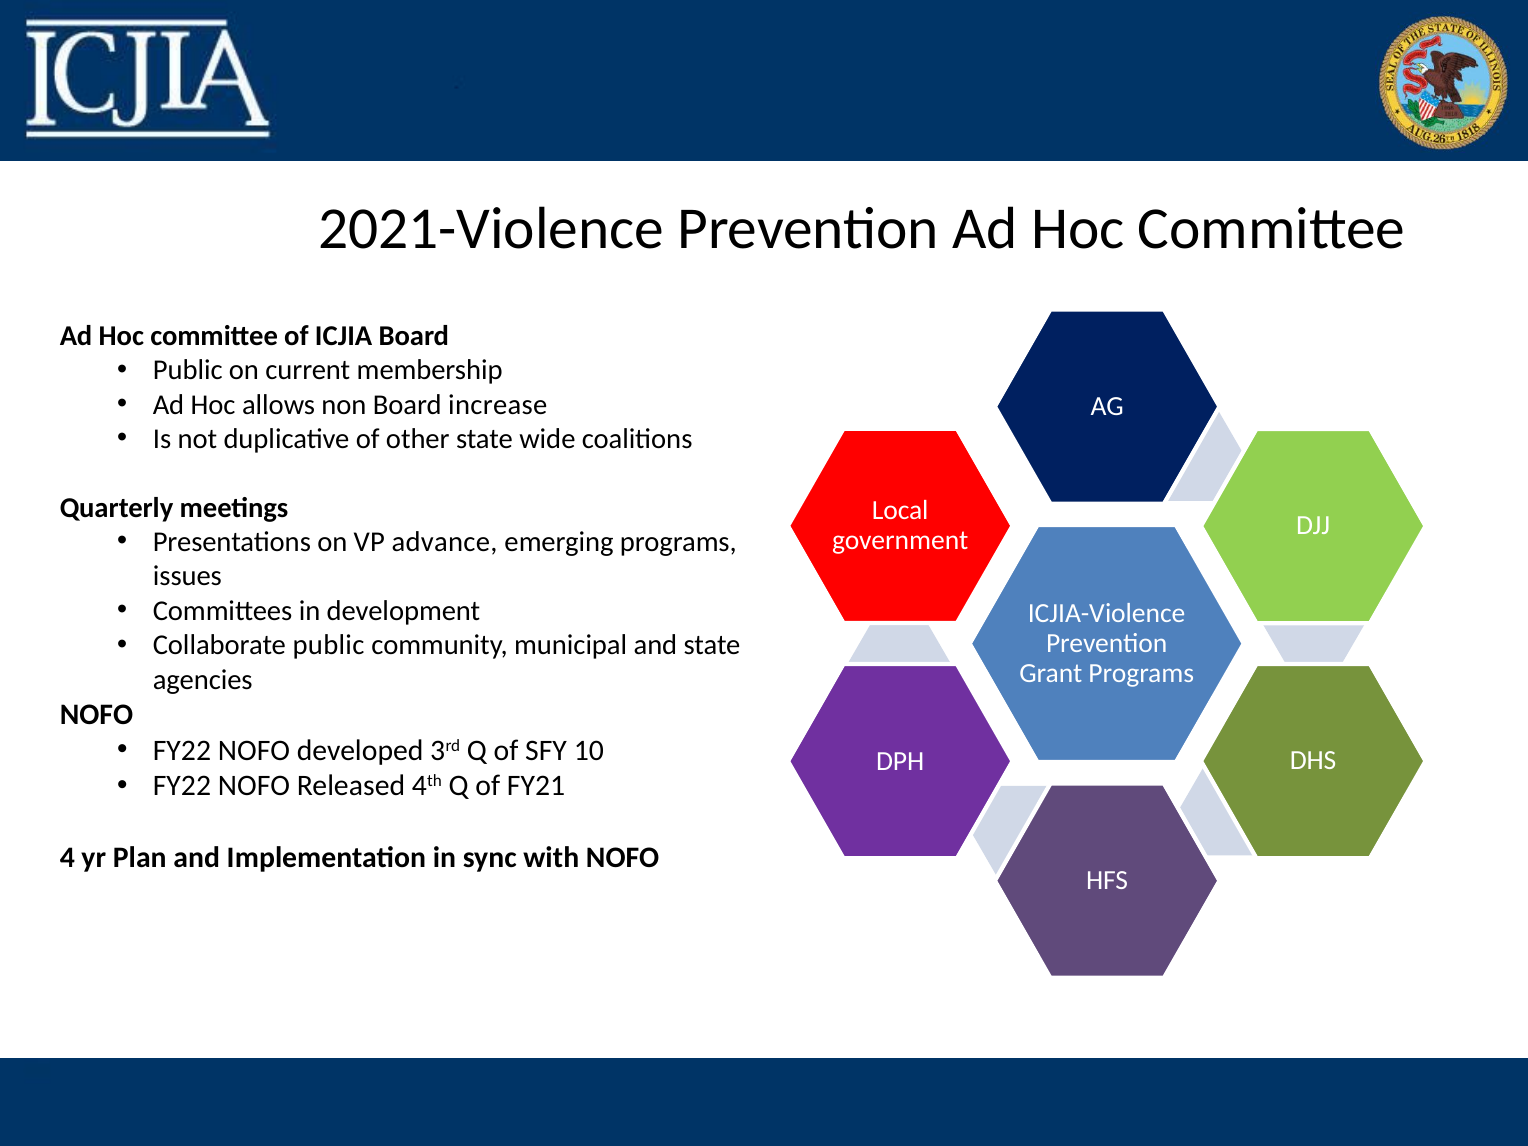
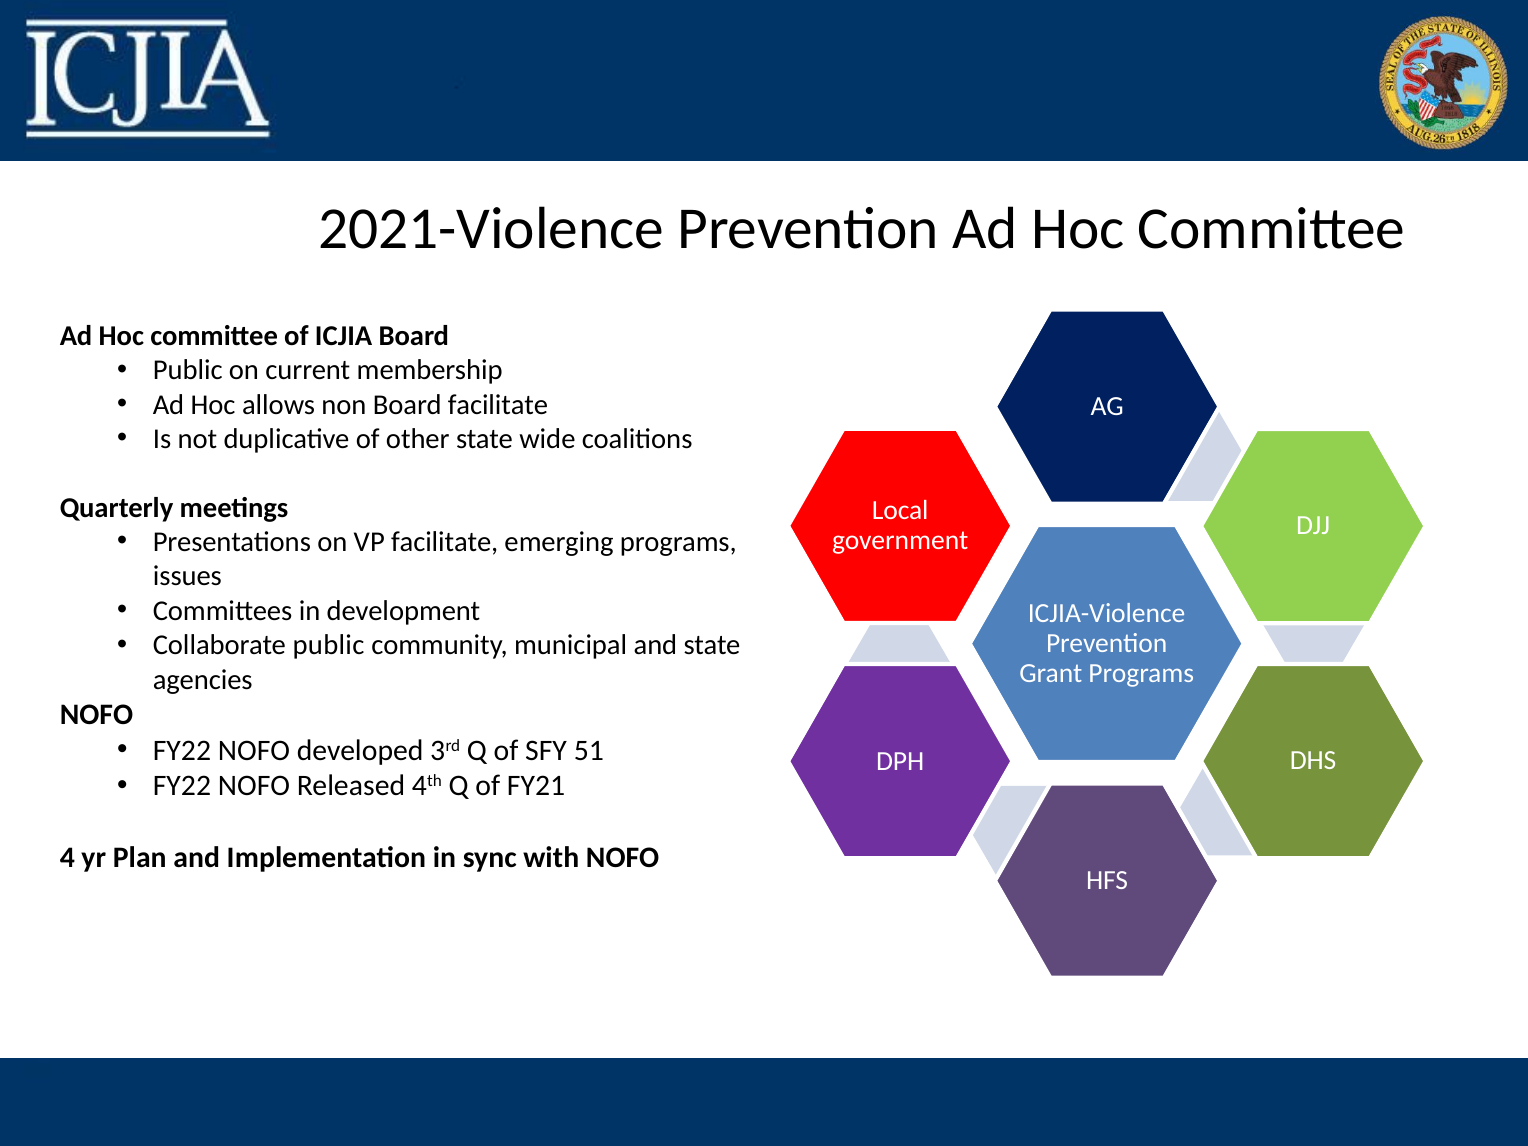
Board increase: increase -> facilitate
VP advance: advance -> facilitate
10: 10 -> 51
